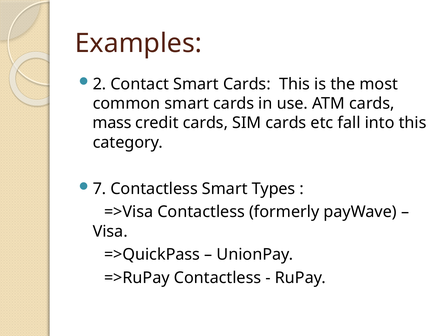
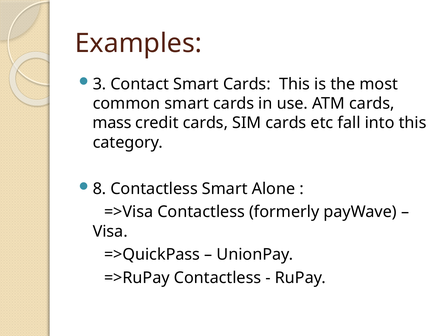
2: 2 -> 3
7: 7 -> 8
Types: Types -> Alone
